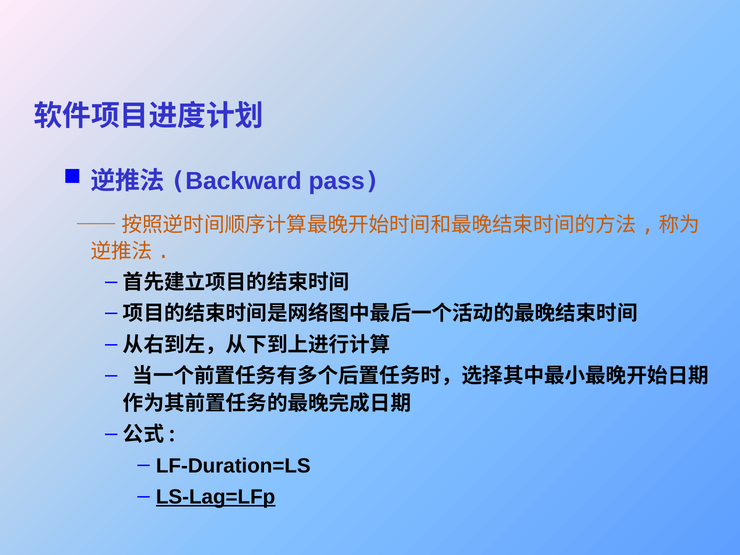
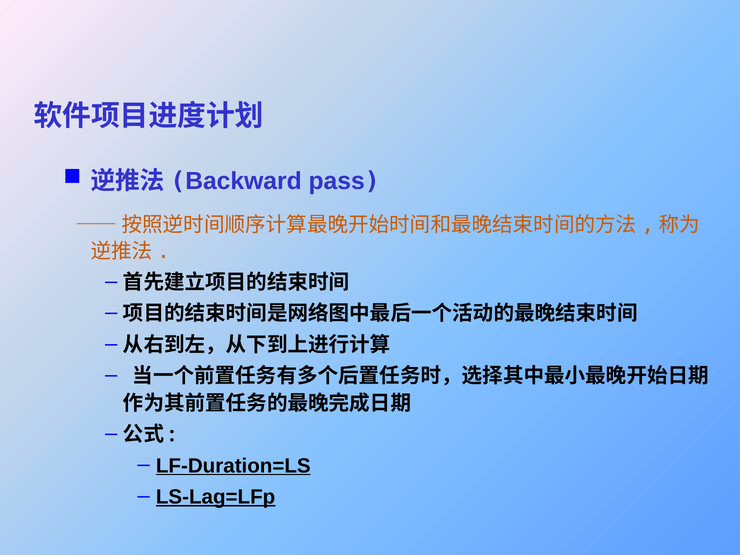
LF-Duration=LS underline: none -> present
